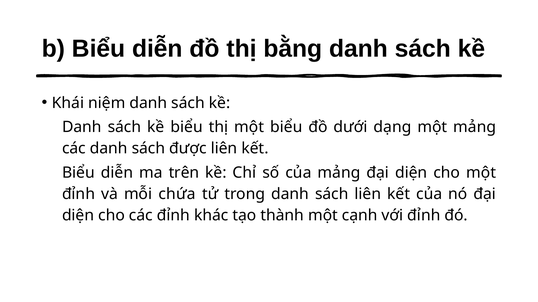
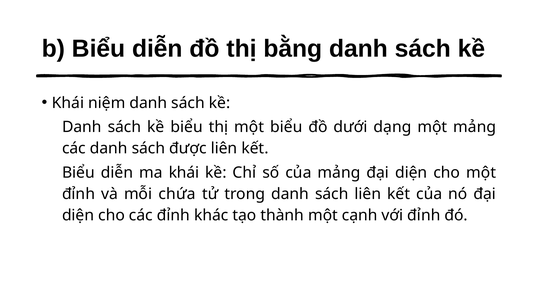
ma trên: trên -> khái
